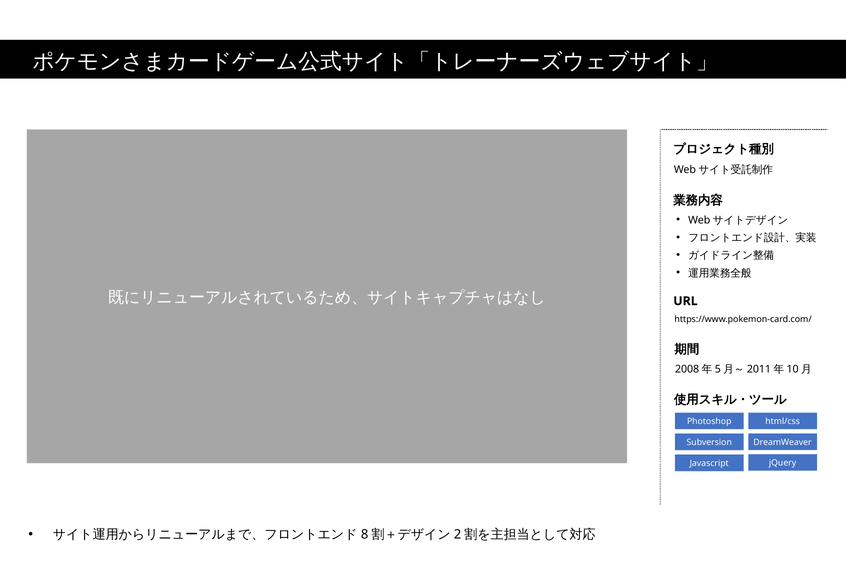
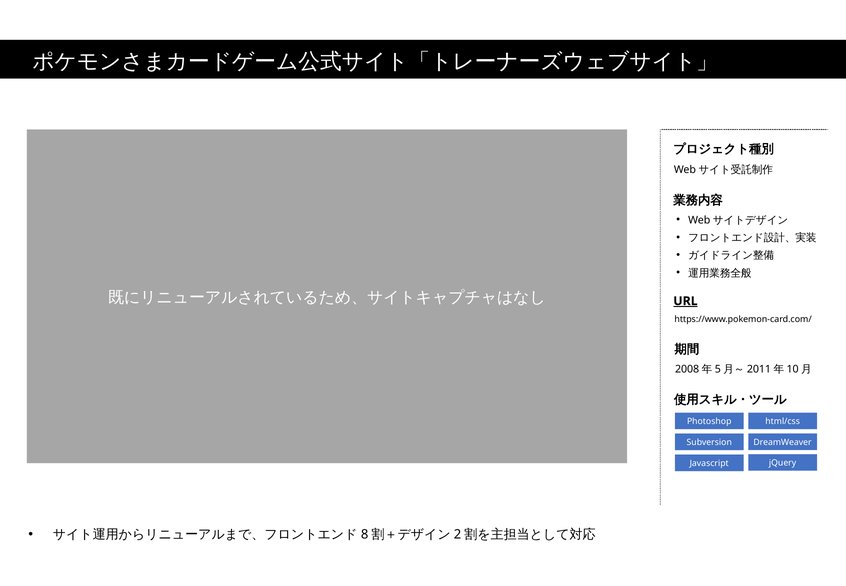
URL underline: none -> present
